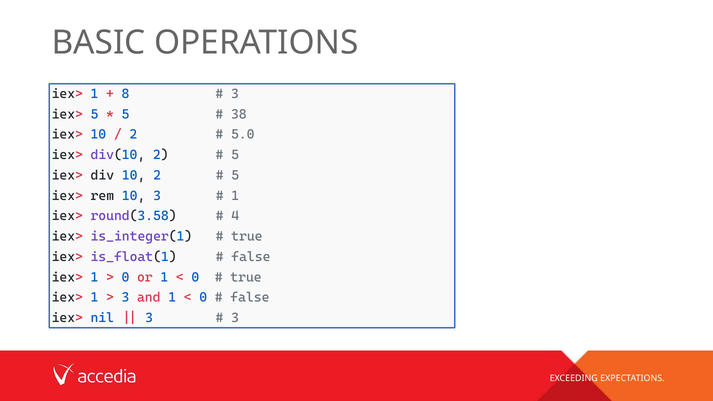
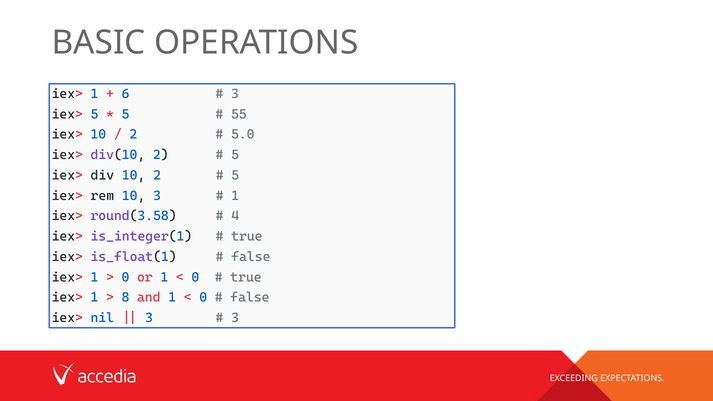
8: 8 -> 6
38: 38 -> 55
3 at (126, 298): 3 -> 8
